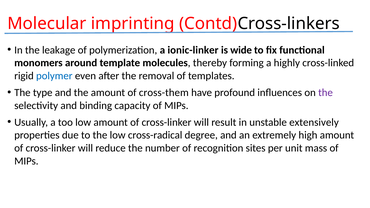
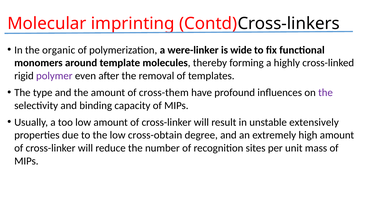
leakage: leakage -> organic
ionic-linker: ionic-linker -> were-linker
polymer colour: blue -> purple
cross-radical: cross-radical -> cross-obtain
